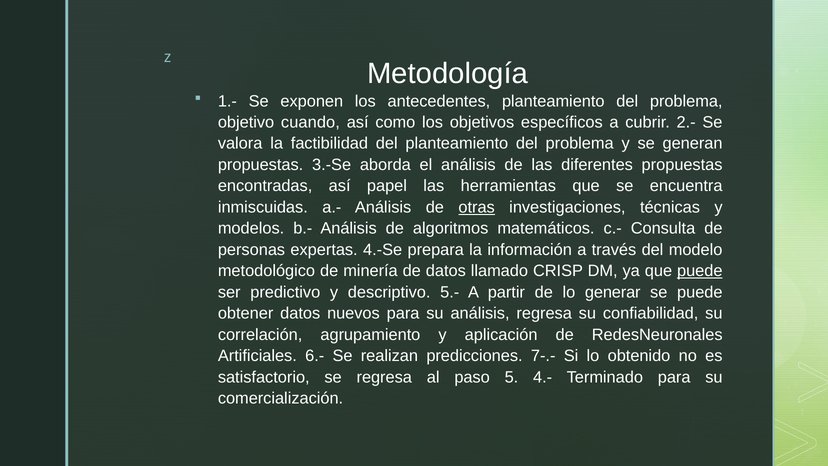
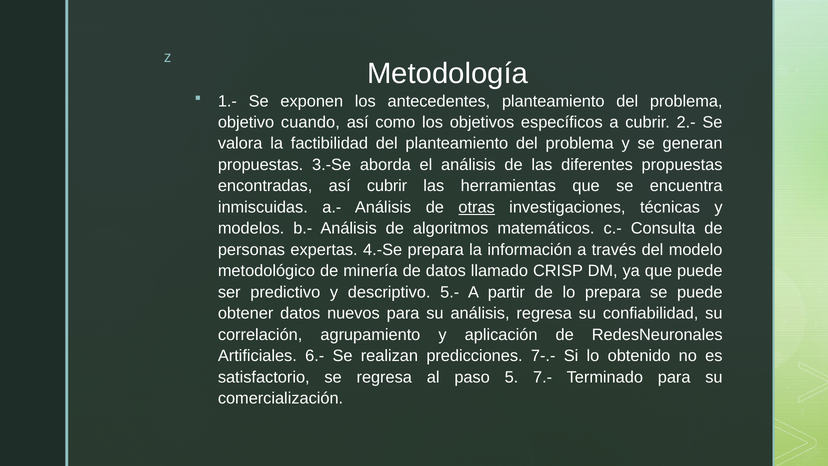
así papel: papel -> cubrir
puede at (700, 271) underline: present -> none
lo generar: generar -> prepara
4.-: 4.- -> 7.-
